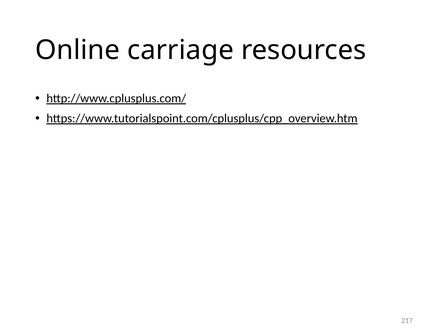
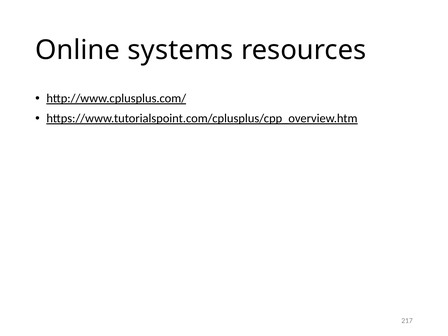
carriage: carriage -> systems
